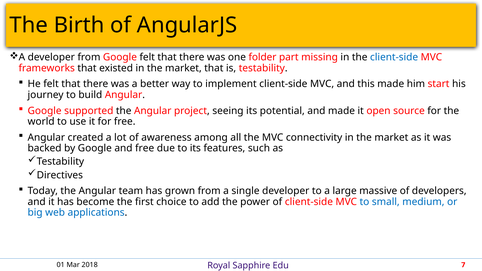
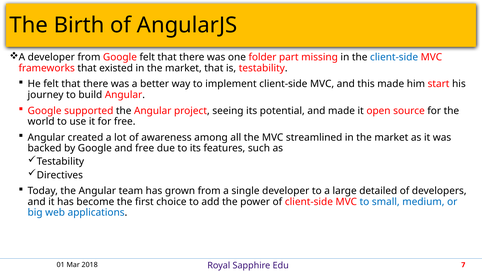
connectivity: connectivity -> streamlined
massive: massive -> detailed
